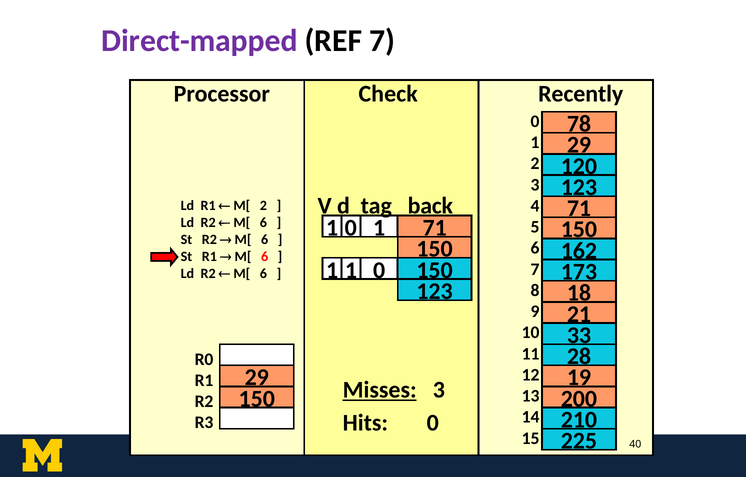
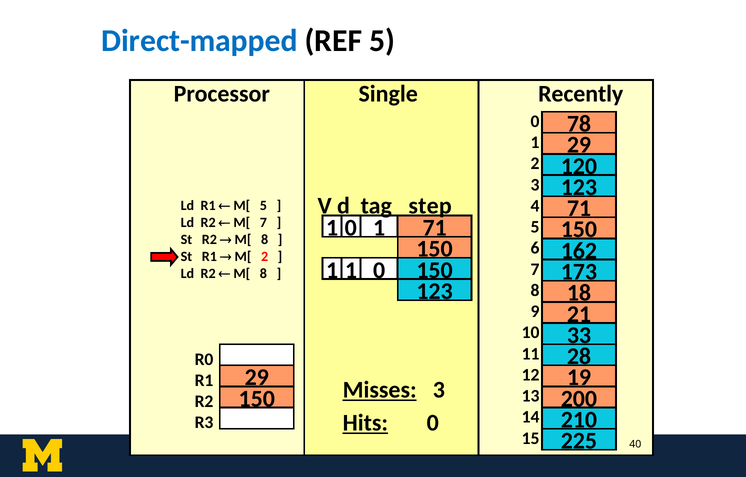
Direct-mapped colour: purple -> blue
REF 7: 7 -> 5
Check: Check -> Single
back: back -> step
M[ 2: 2 -> 5
6 at (263, 222): 6 -> 7
6 at (265, 239): 6 -> 8
6 at (265, 256): 6 -> 2
6 at (263, 273): 6 -> 8
Hits underline: none -> present
